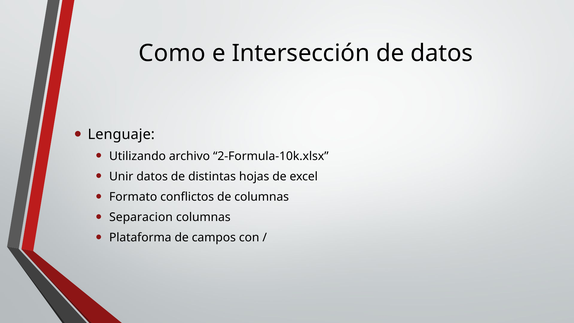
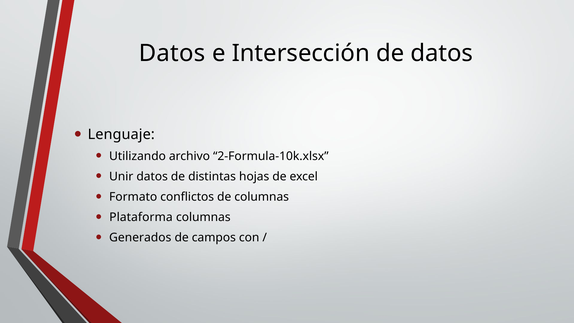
Como at (172, 53): Como -> Datos
Separacion: Separacion -> Plataforma
Plataforma: Plataforma -> Generados
